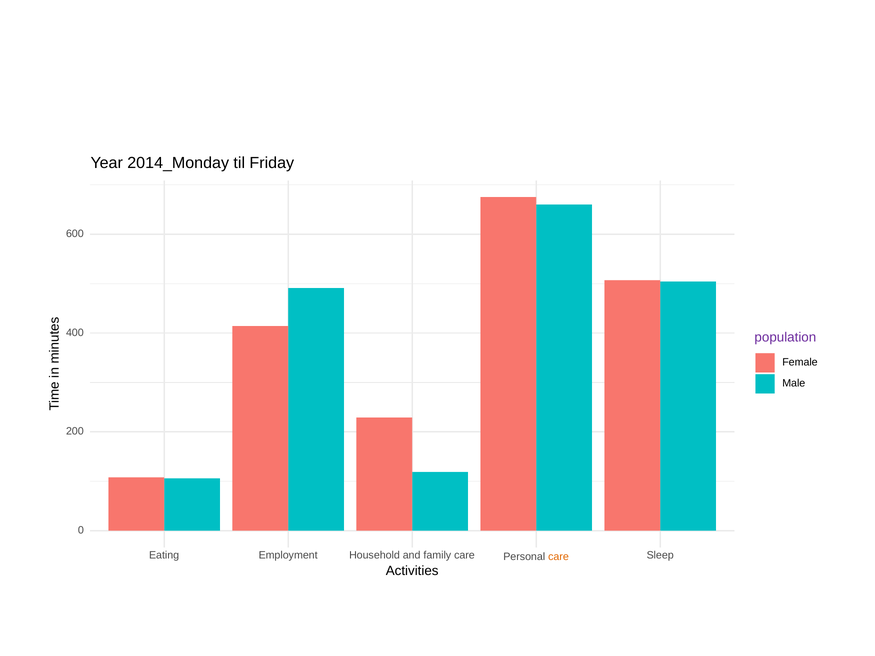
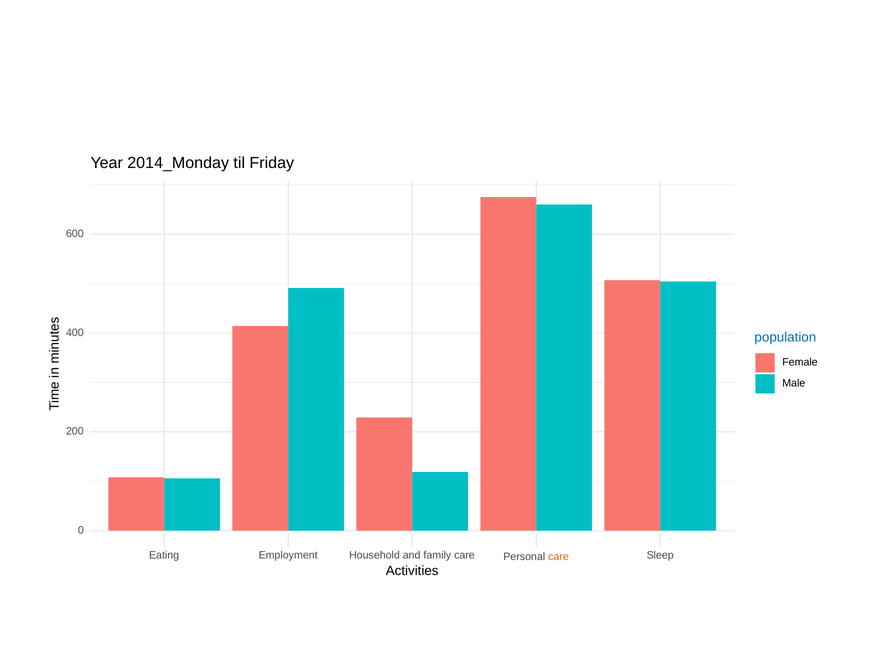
population colour: purple -> blue
